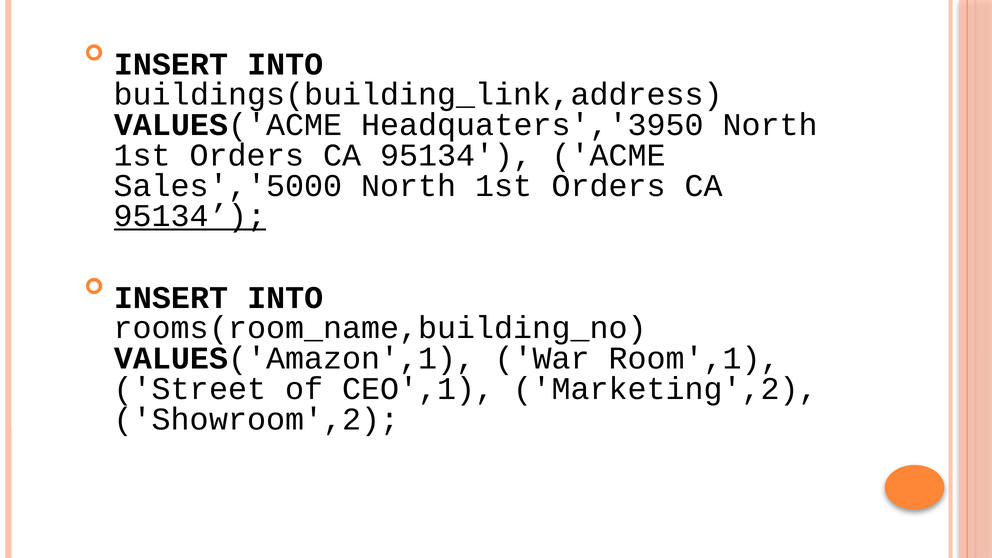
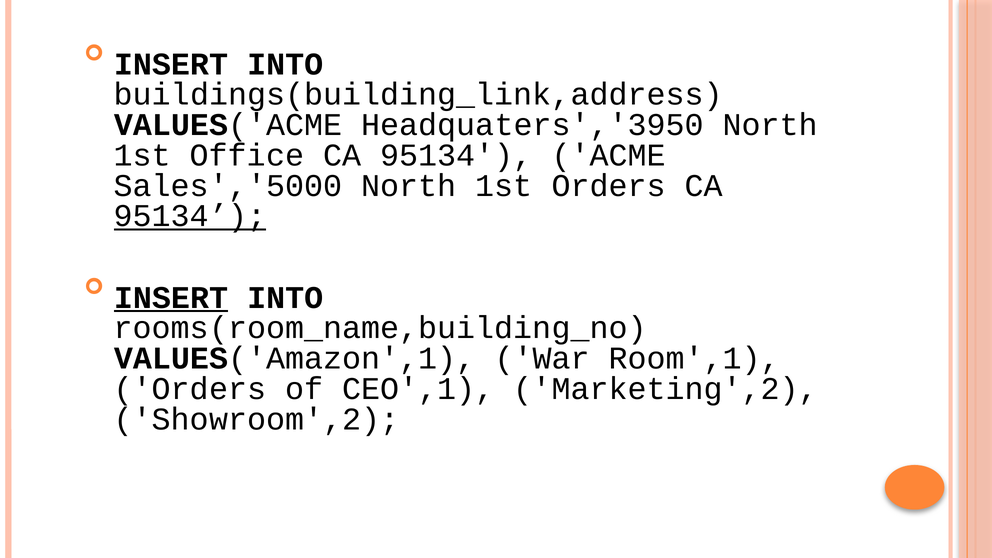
Orders at (247, 155): Orders -> Office
INSERT at (171, 298) underline: none -> present
Street at (190, 389): Street -> Orders
